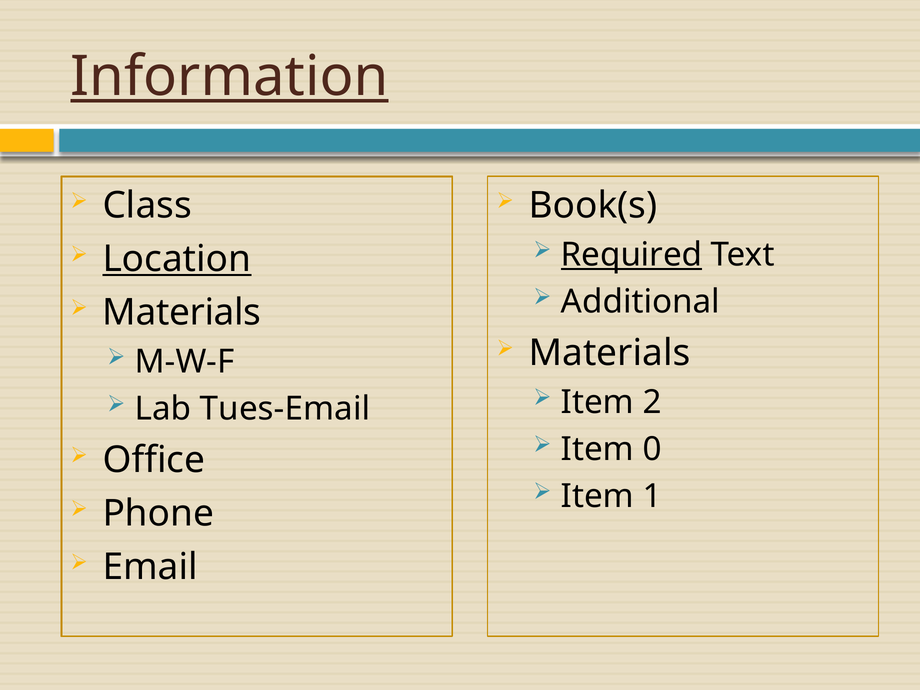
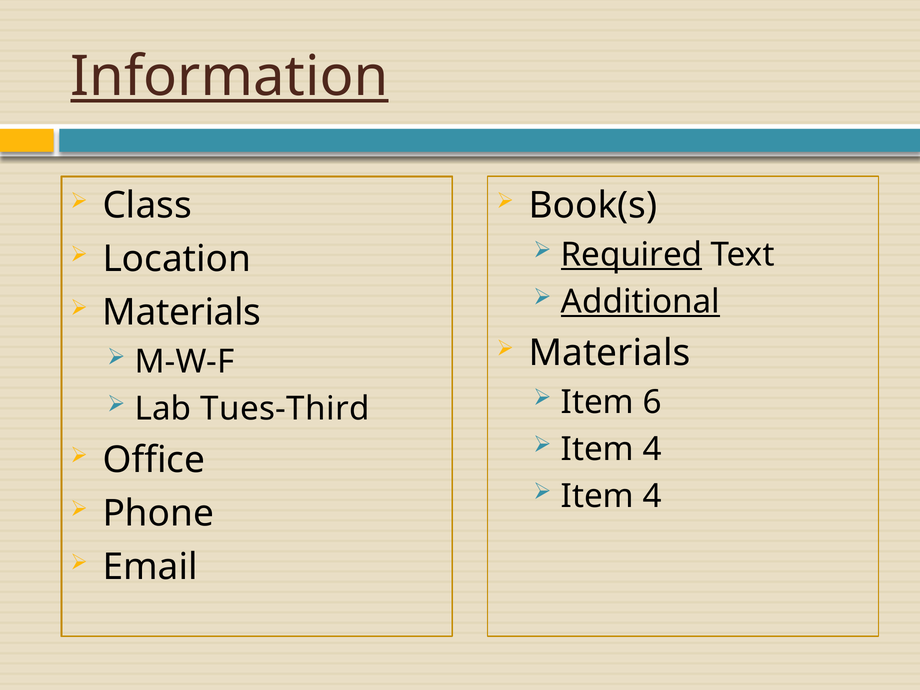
Location underline: present -> none
Additional underline: none -> present
2: 2 -> 6
Tues-Email: Tues-Email -> Tues-Third
0 at (652, 449): 0 -> 4
1 at (652, 496): 1 -> 4
